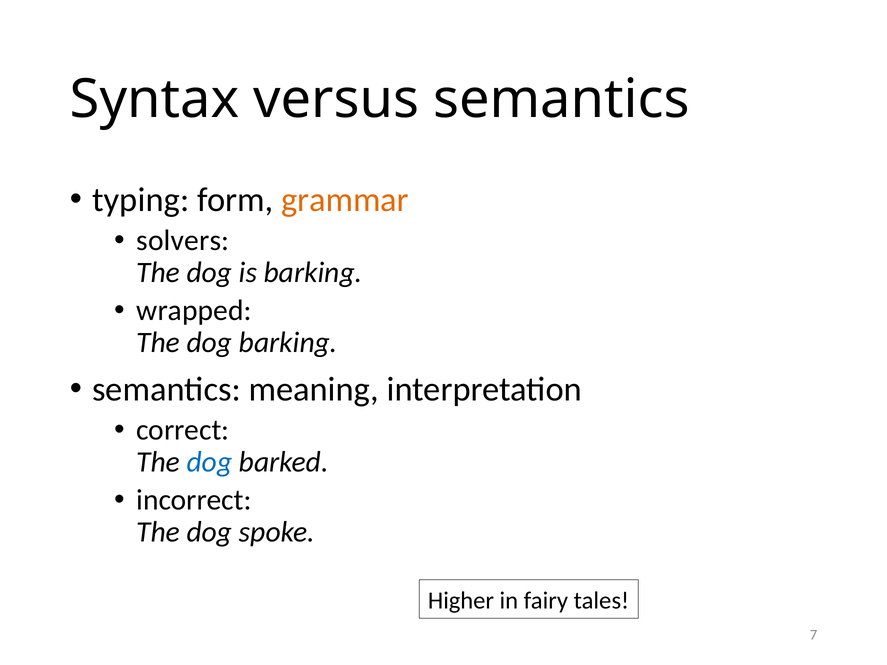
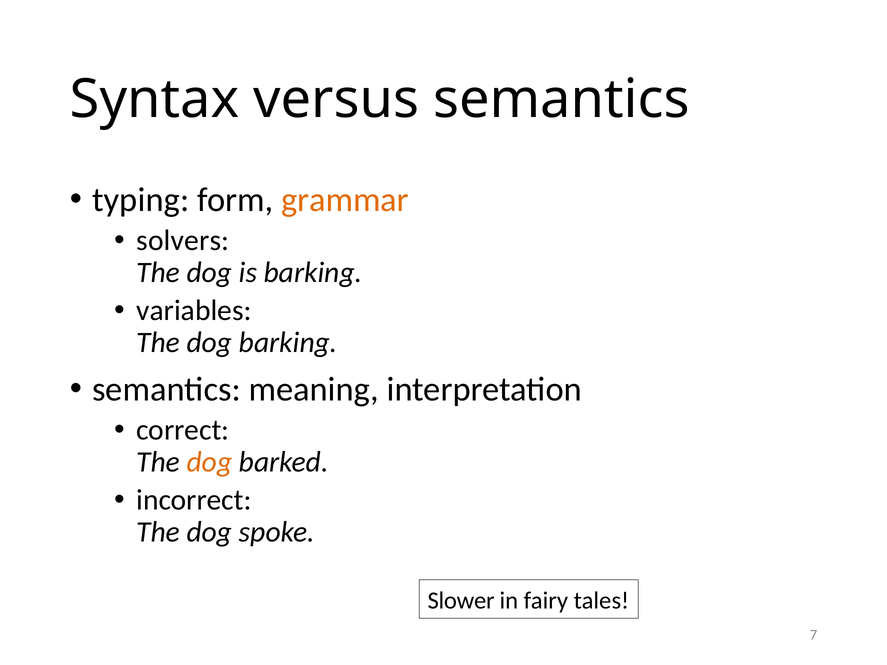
wrapped: wrapped -> variables
dog at (209, 462) colour: blue -> orange
Higher: Higher -> Slower
